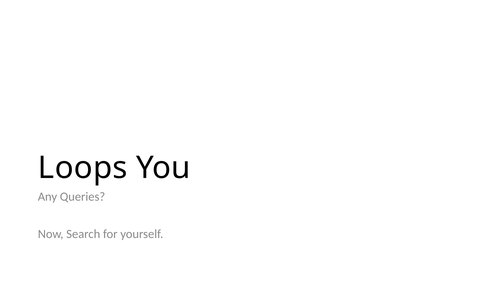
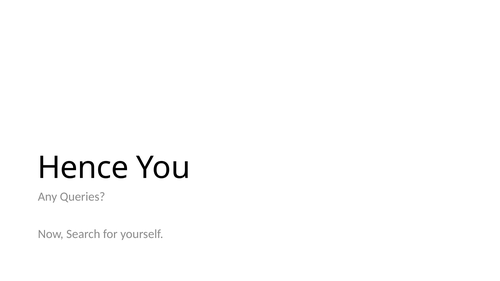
Loops: Loops -> Hence
